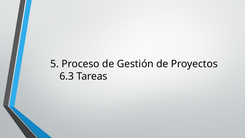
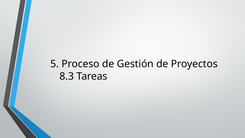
6.3: 6.3 -> 8.3
